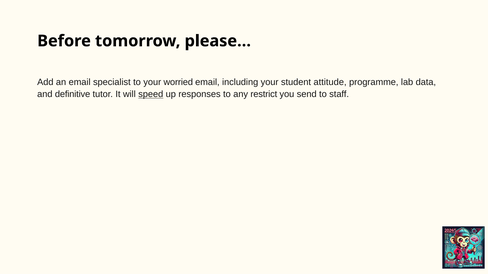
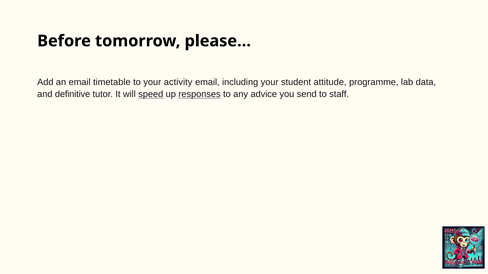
specialist: specialist -> timetable
worried: worried -> activity
responses underline: none -> present
restrict: restrict -> advice
